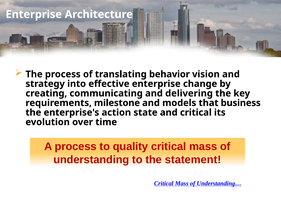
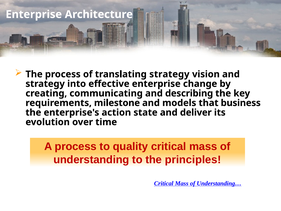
translating behavior: behavior -> strategy
delivering: delivering -> describing
and critical: critical -> deliver
statement: statement -> principles
